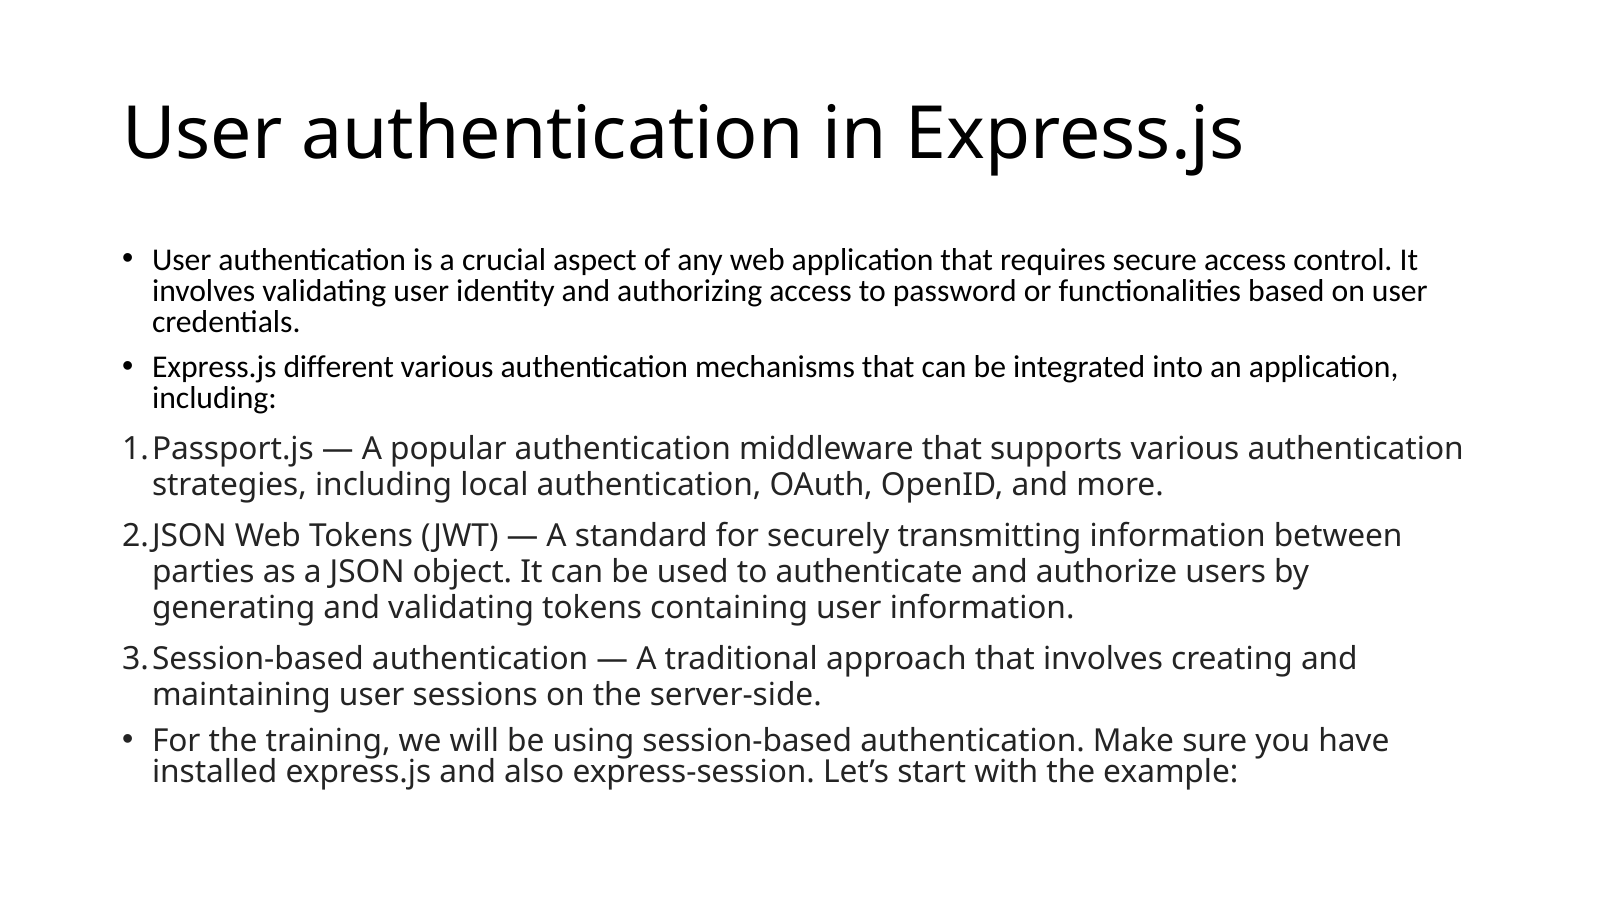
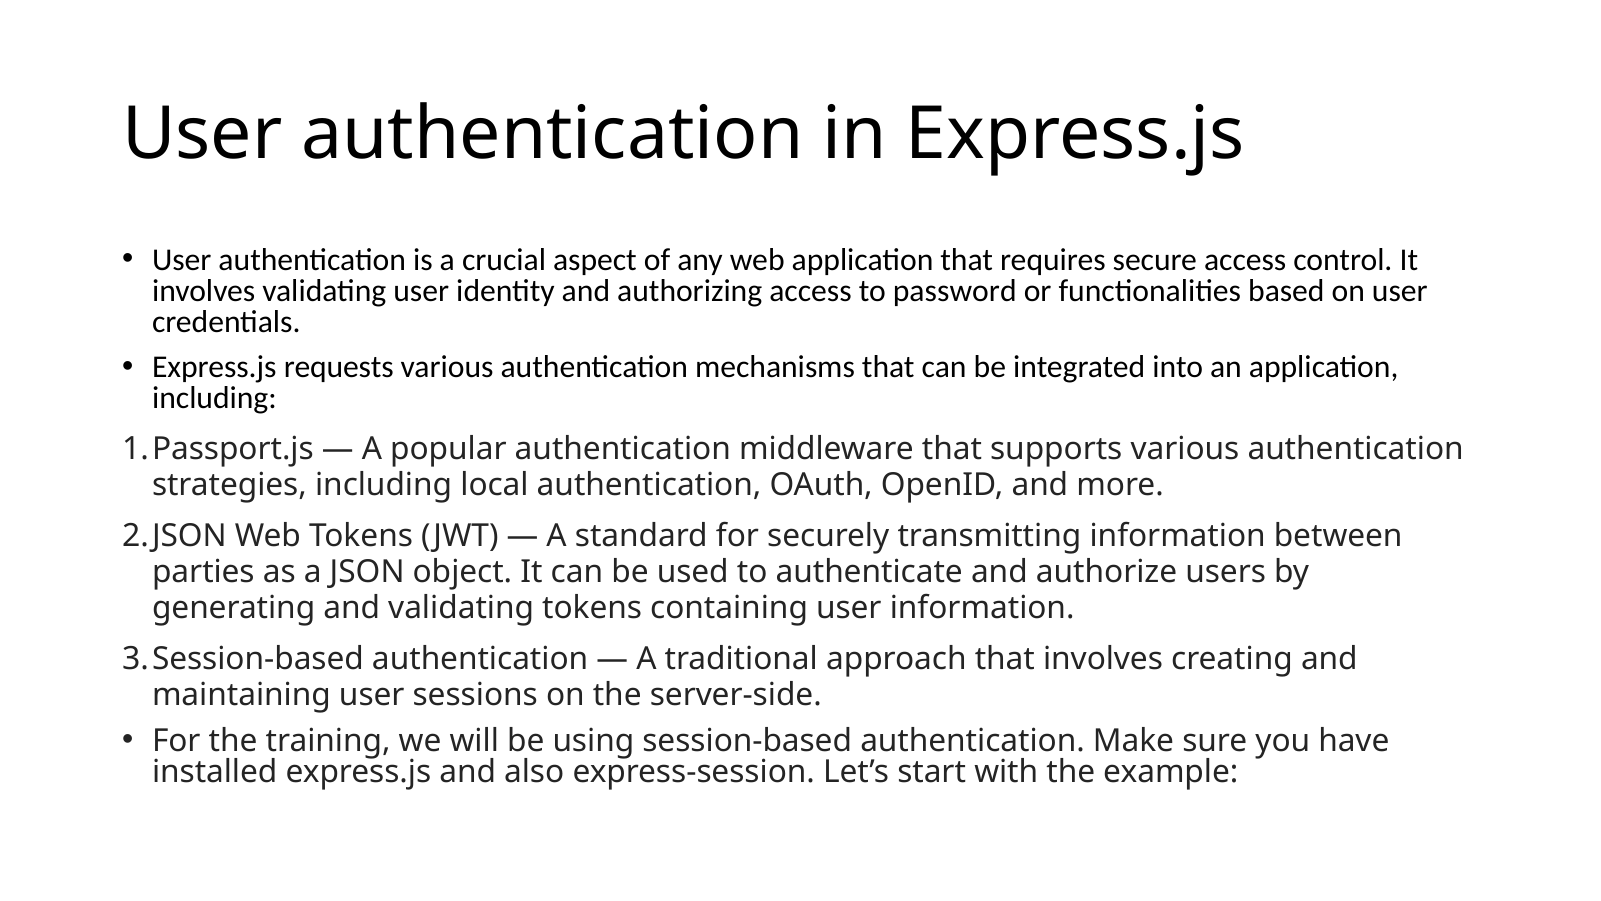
different: different -> requests
